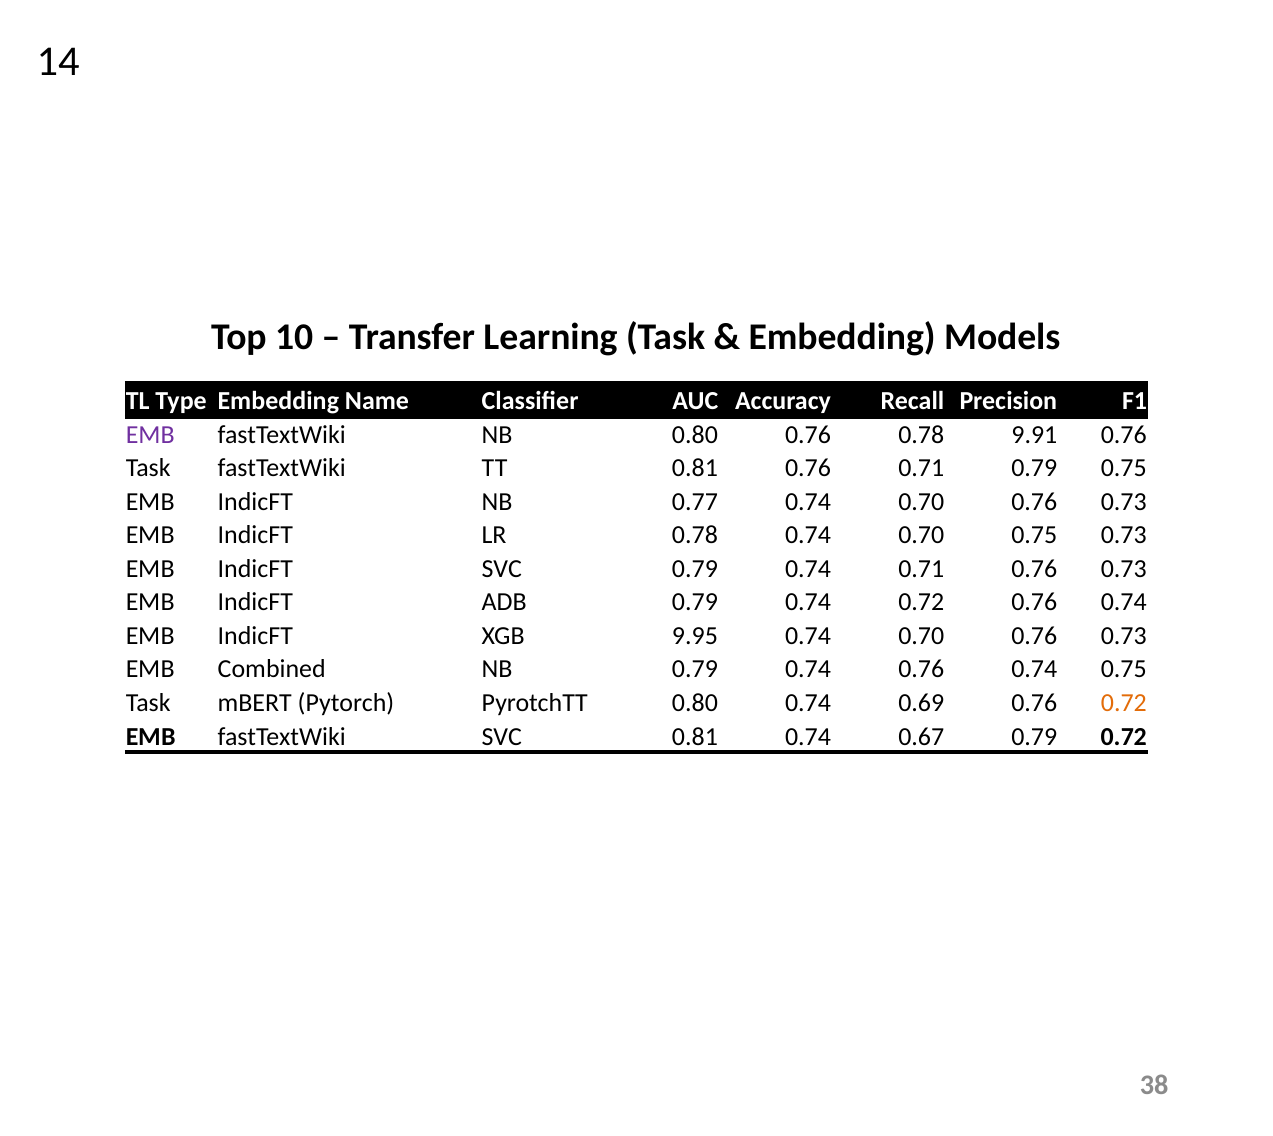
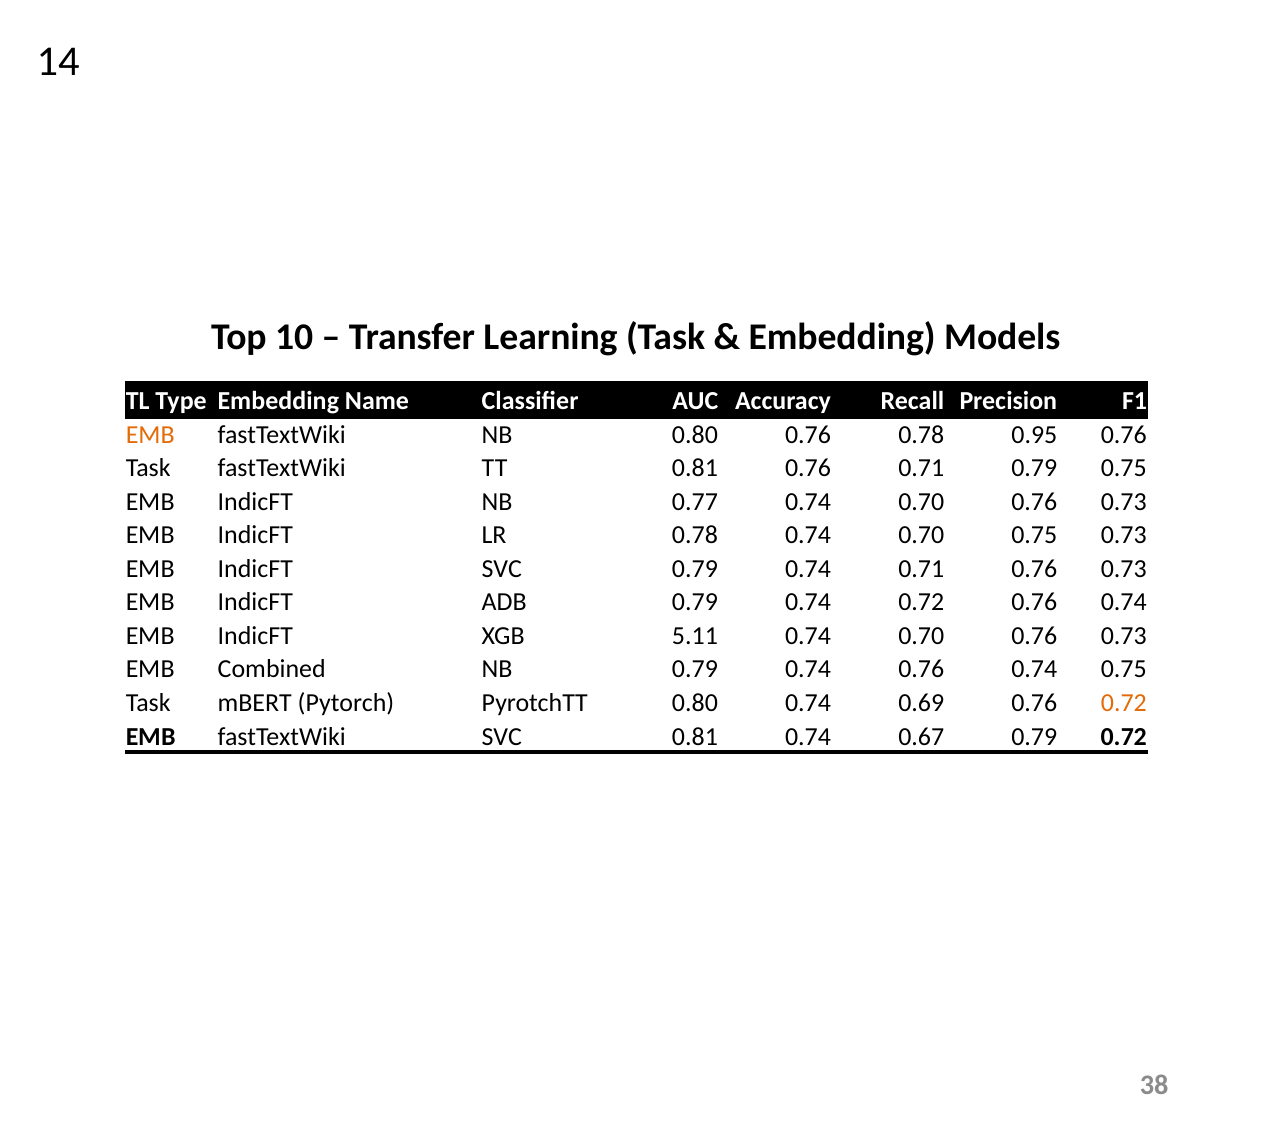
EMB at (150, 435) colour: purple -> orange
9.91: 9.91 -> 0.95
9.95: 9.95 -> 5.11
